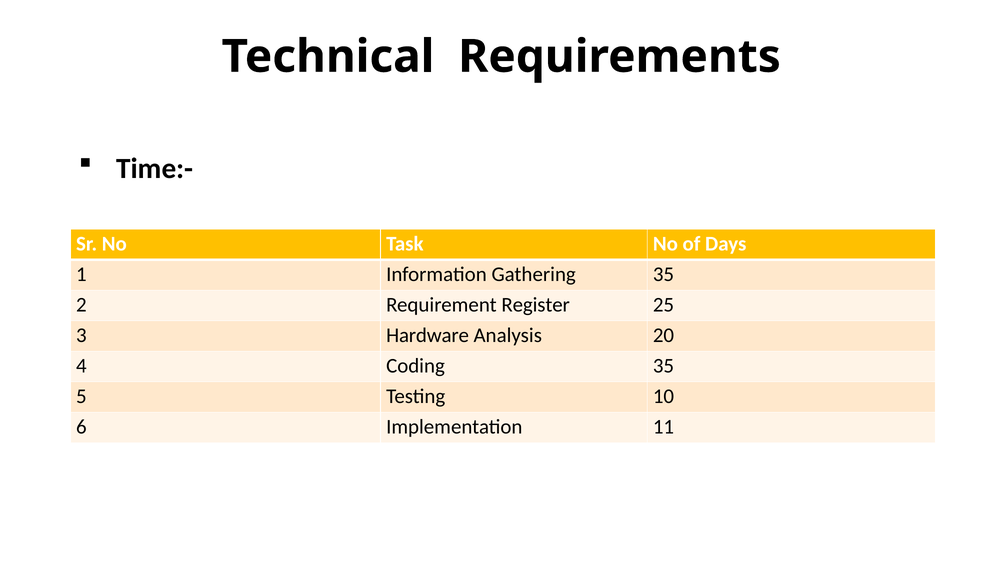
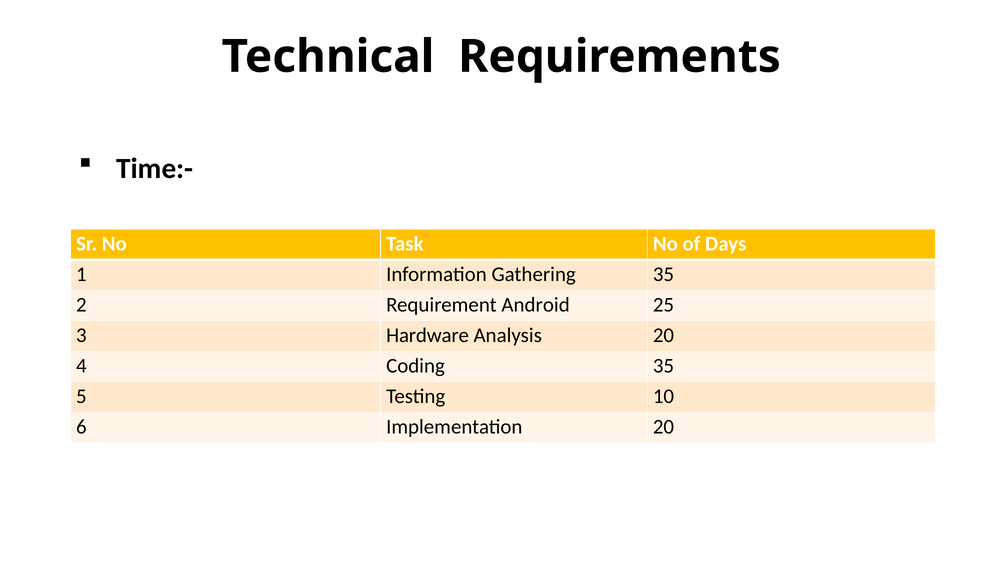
Register: Register -> Android
Implementation 11: 11 -> 20
